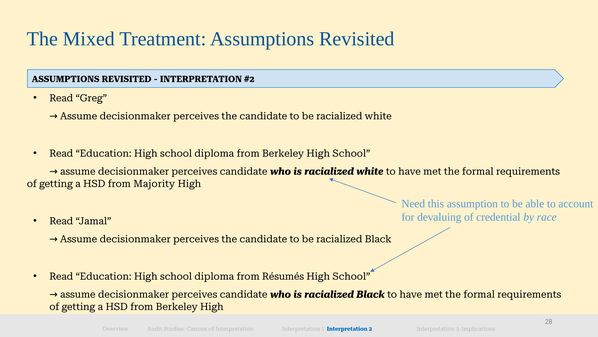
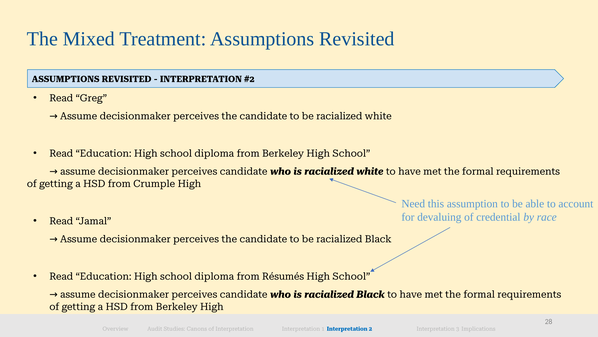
Majority: Majority -> Crumple
